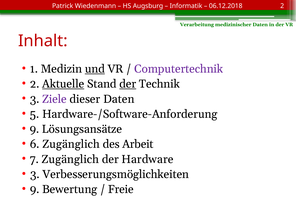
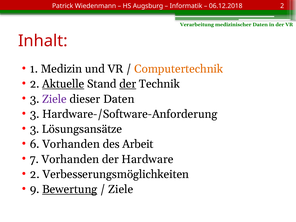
und underline: present -> none
Computertechnik colour: purple -> orange
5 at (35, 114): 5 -> 3
9 at (35, 129): 9 -> 3
6 Zugänglich: Zugänglich -> Vorhanden
7 Zugänglich: Zugänglich -> Vorhanden
3 at (35, 174): 3 -> 2
Bewertung underline: none -> present
Freie at (121, 189): Freie -> Ziele
